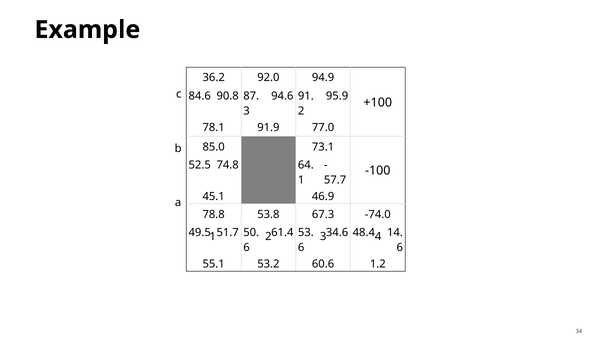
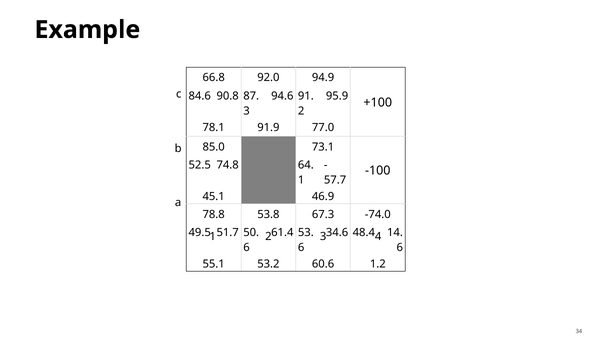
36.2: 36.2 -> 66.8
